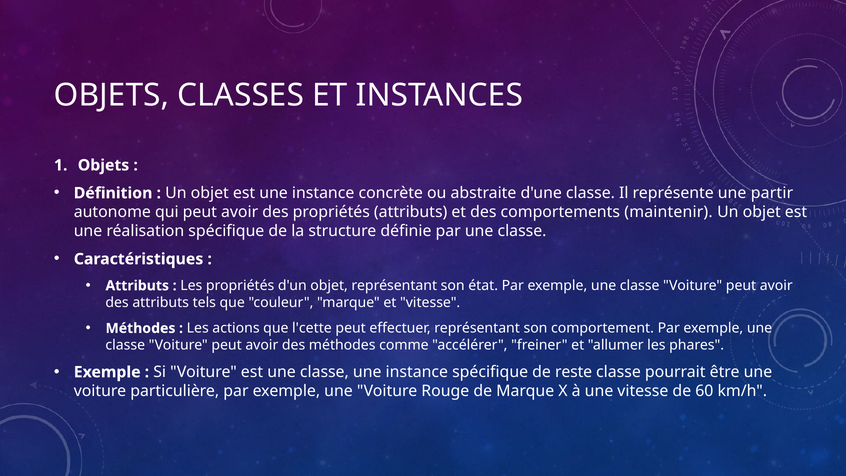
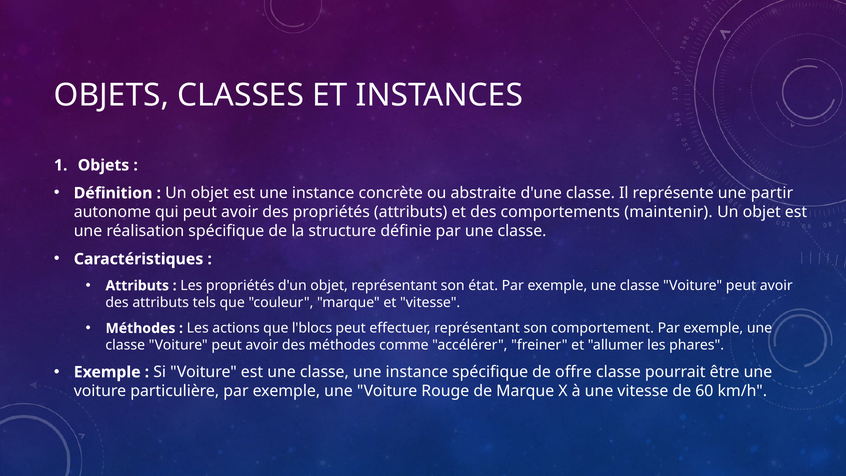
l'cette: l'cette -> l'blocs
reste: reste -> offre
